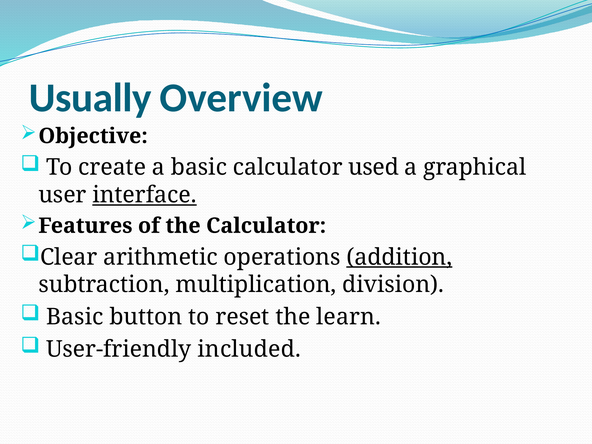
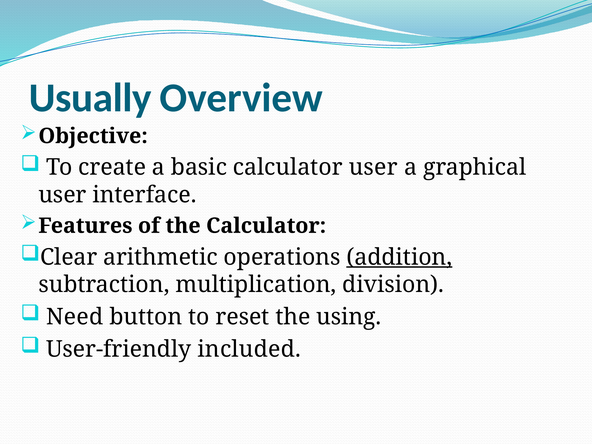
calculator used: used -> user
interface underline: present -> none
Basic at (75, 317): Basic -> Need
learn: learn -> using
